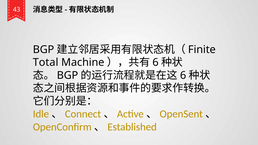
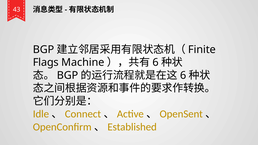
Total: Total -> Flags
